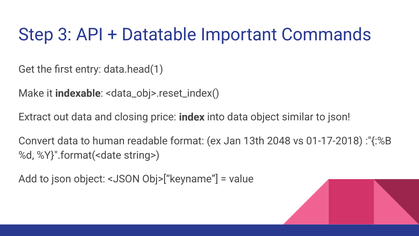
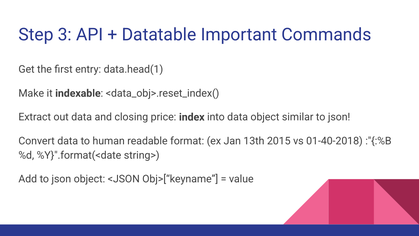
2048: 2048 -> 2015
01-17-2018: 01-17-2018 -> 01-40-2018
